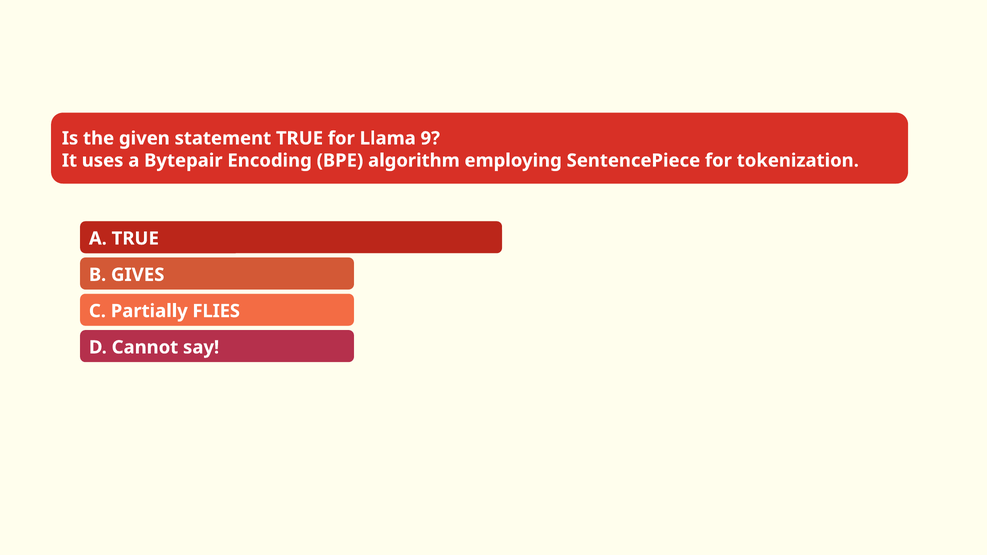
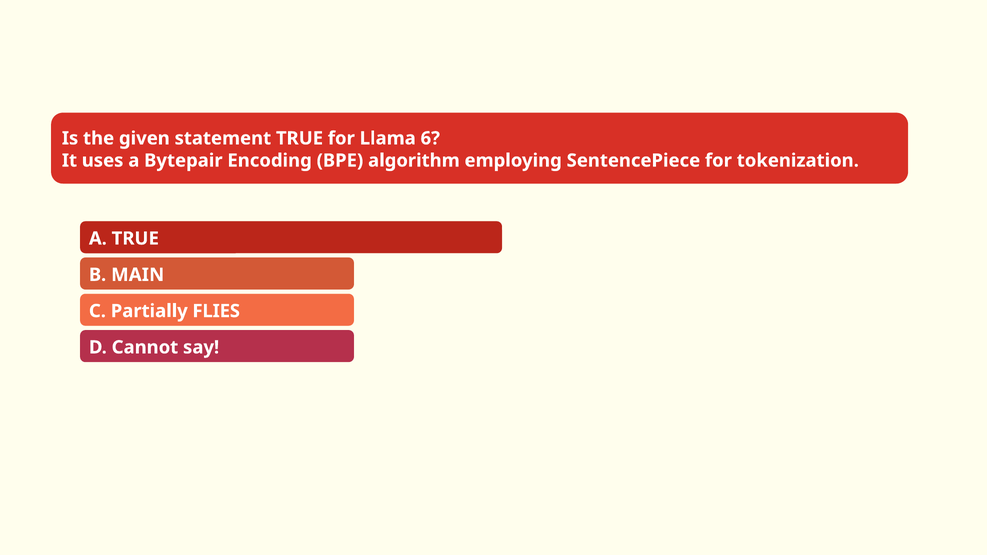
9: 9 -> 6
GIVES: GIVES -> MAIN
